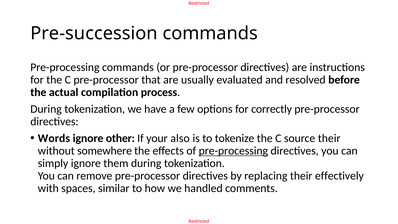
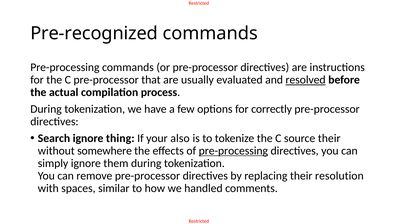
Pre-succession: Pre-succession -> Pre-recognized
resolved underline: none -> present
Words: Words -> Search
other: other -> thing
effectively: effectively -> resolution
